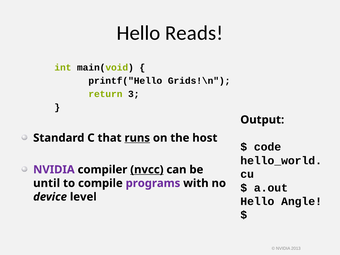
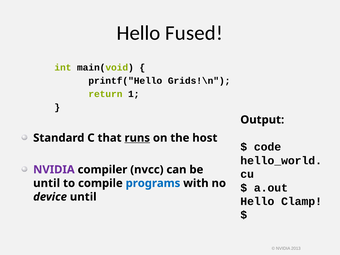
Reads: Reads -> Fused
3: 3 -> 1
nvcc underline: present -> none
programs colour: purple -> blue
device level: level -> until
Angle: Angle -> Clamp
